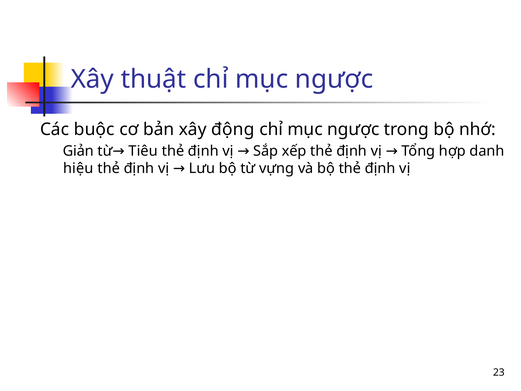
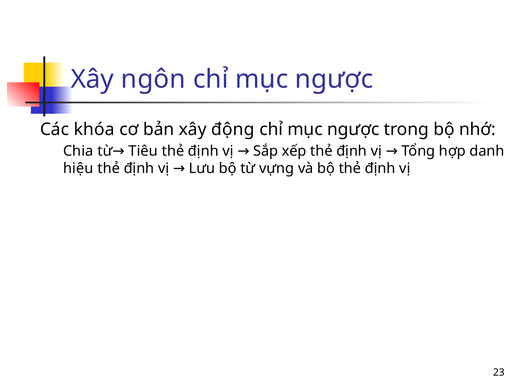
thuật: thuật -> ngôn
buộc: buộc -> khóa
Giản: Giản -> Chia
